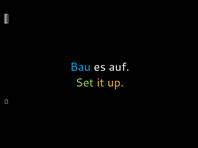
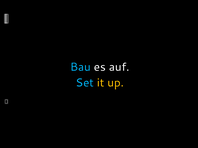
Set colour: light green -> light blue
